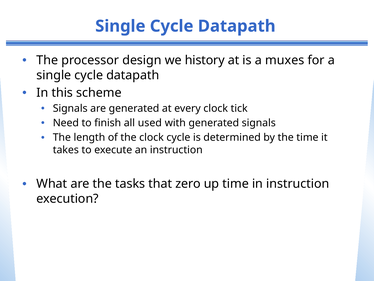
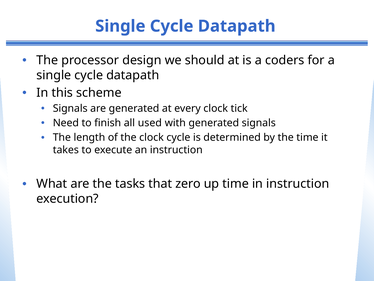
history: history -> should
muxes: muxes -> coders
